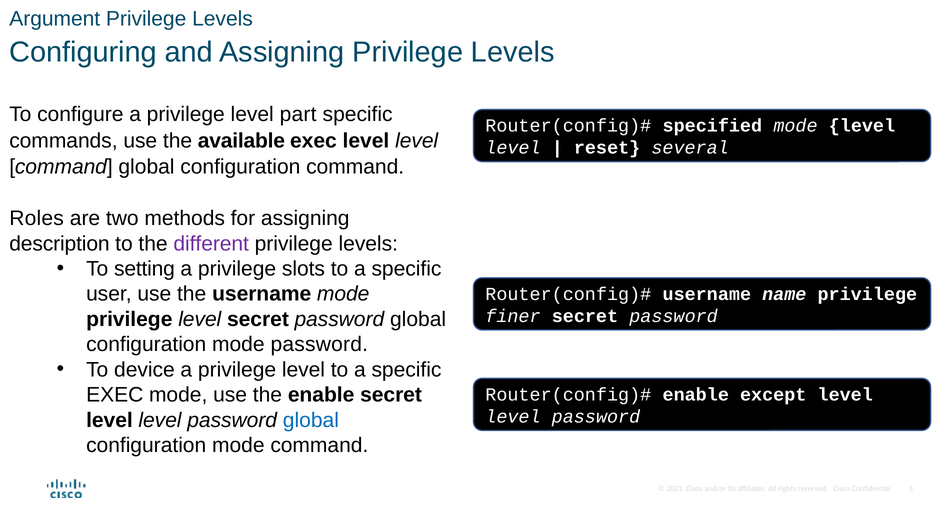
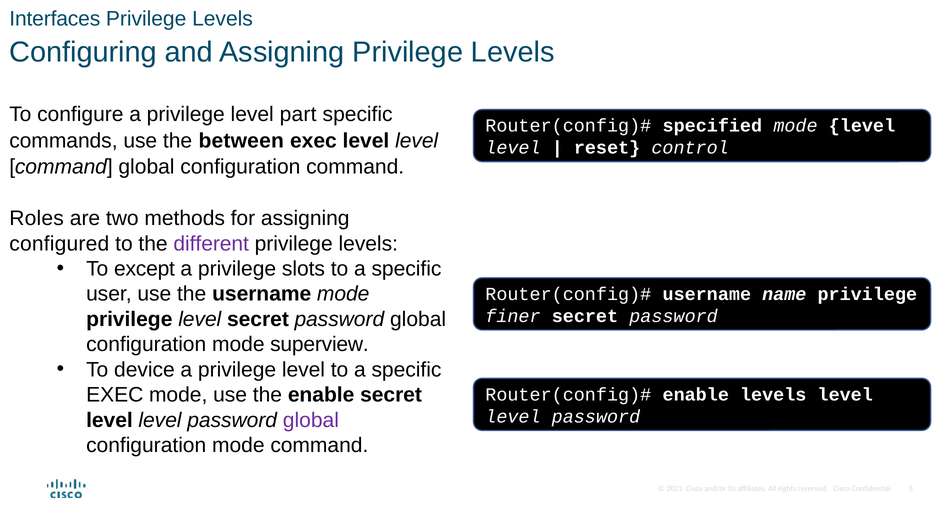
Argument: Argument -> Interfaces
available: available -> between
several: several -> control
description: description -> configured
setting: setting -> except
mode password: password -> superview
enable except: except -> levels
global at (311, 421) colour: blue -> purple
